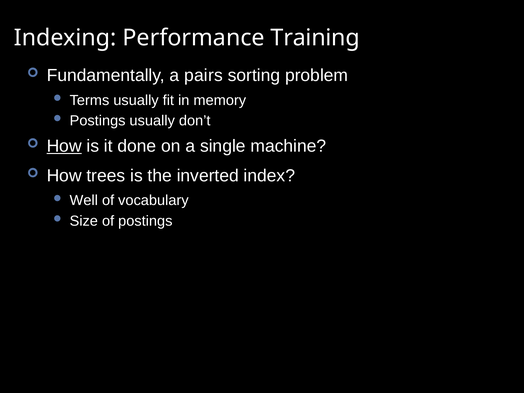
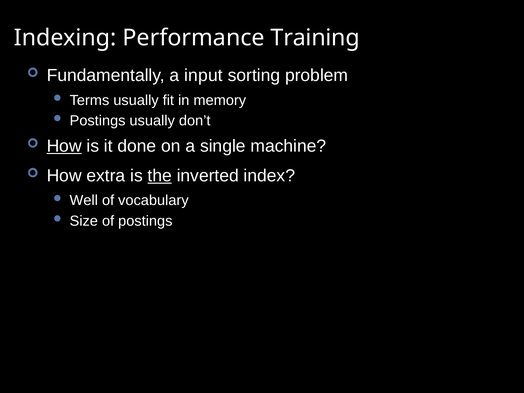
pairs: pairs -> input
trees: trees -> extra
the underline: none -> present
